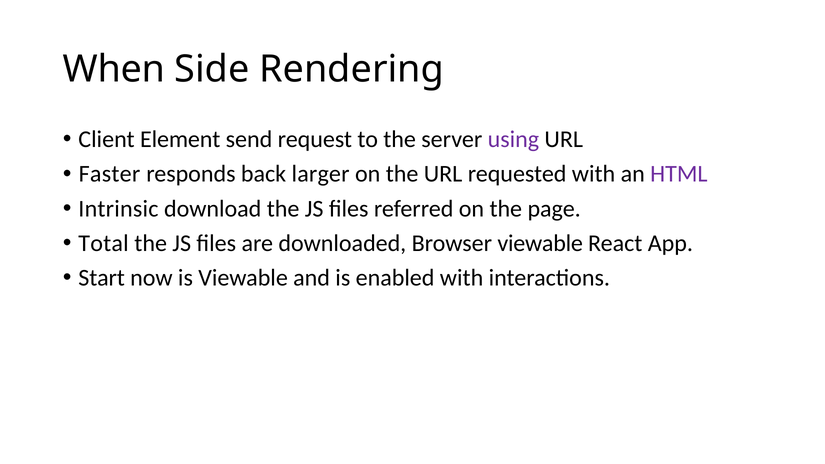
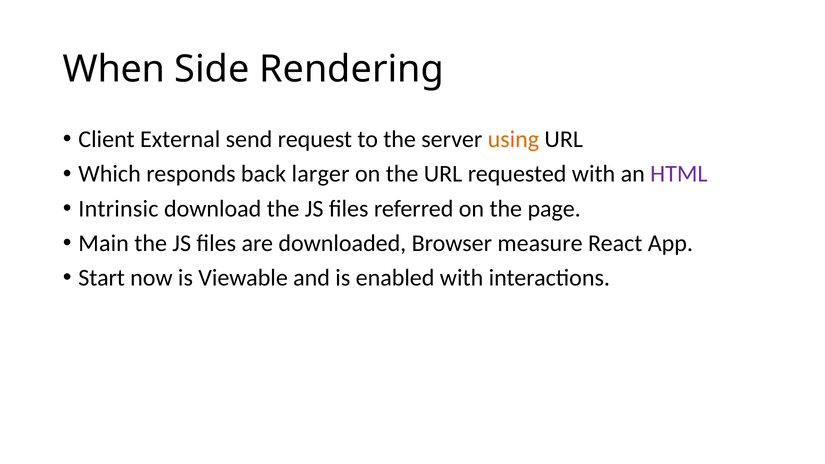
Element: Element -> External
using colour: purple -> orange
Faster: Faster -> Which
Total: Total -> Main
Browser viewable: viewable -> measure
